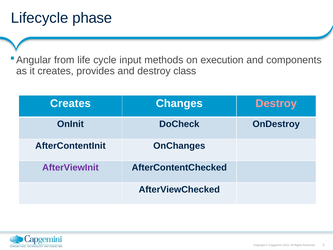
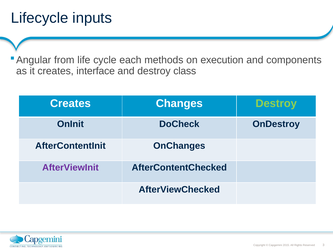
phase: phase -> inputs
input: input -> each
provides: provides -> interface
Destroy at (276, 103) colour: pink -> light green
